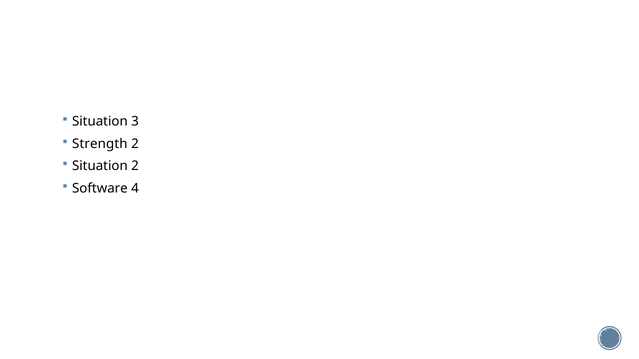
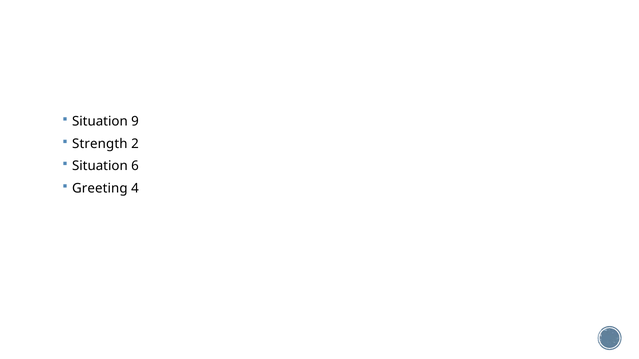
3: 3 -> 9
Situation 2: 2 -> 6
Software: Software -> Greeting
